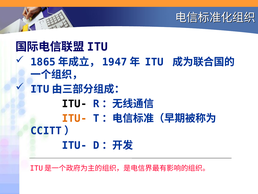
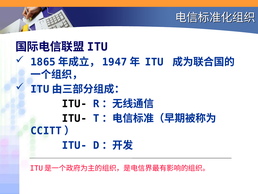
ITU- at (74, 118) colour: orange -> black
